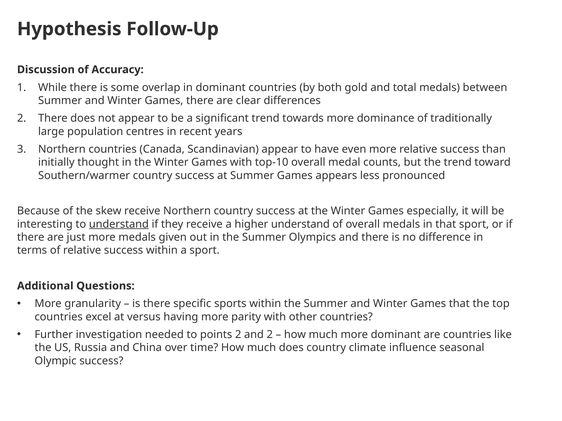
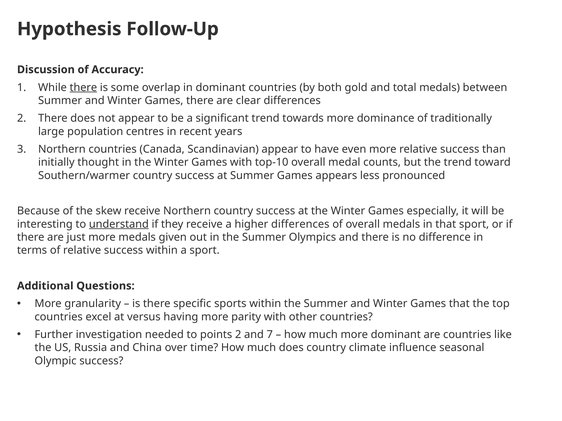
there at (83, 88) underline: none -> present
higher understand: understand -> differences
and 2: 2 -> 7
